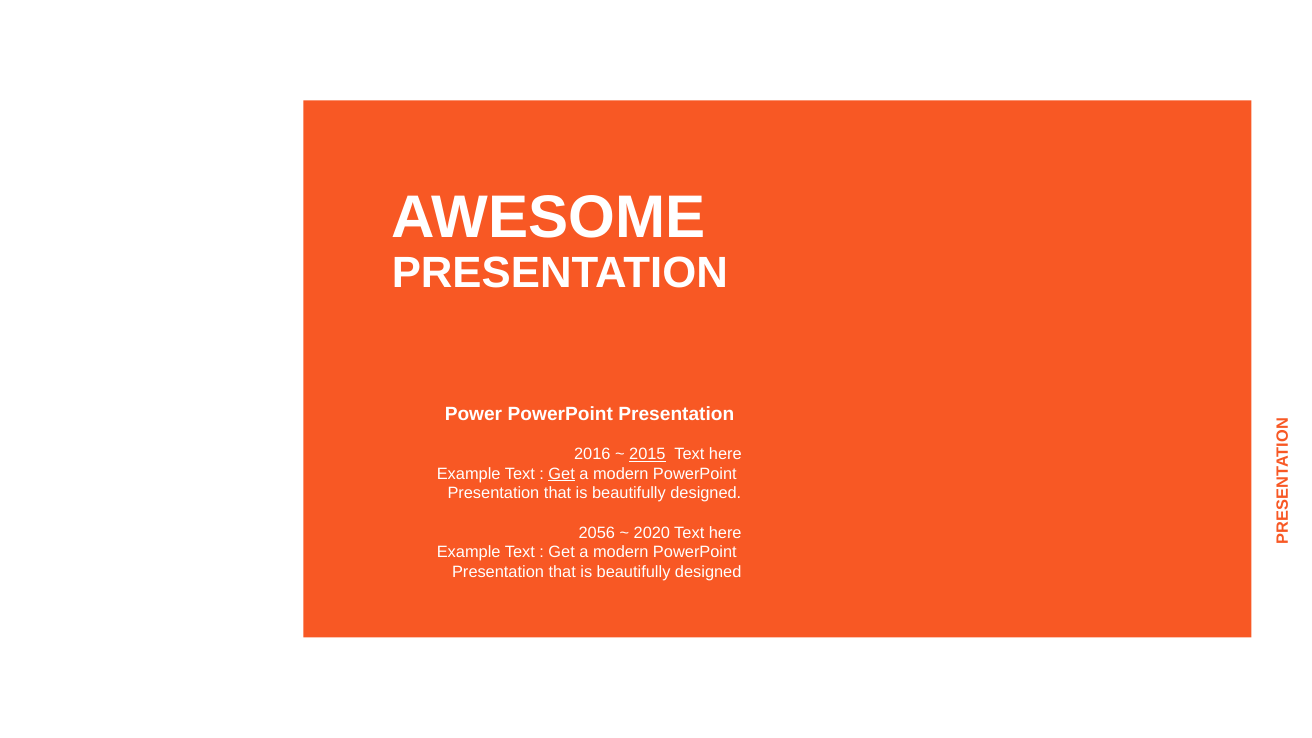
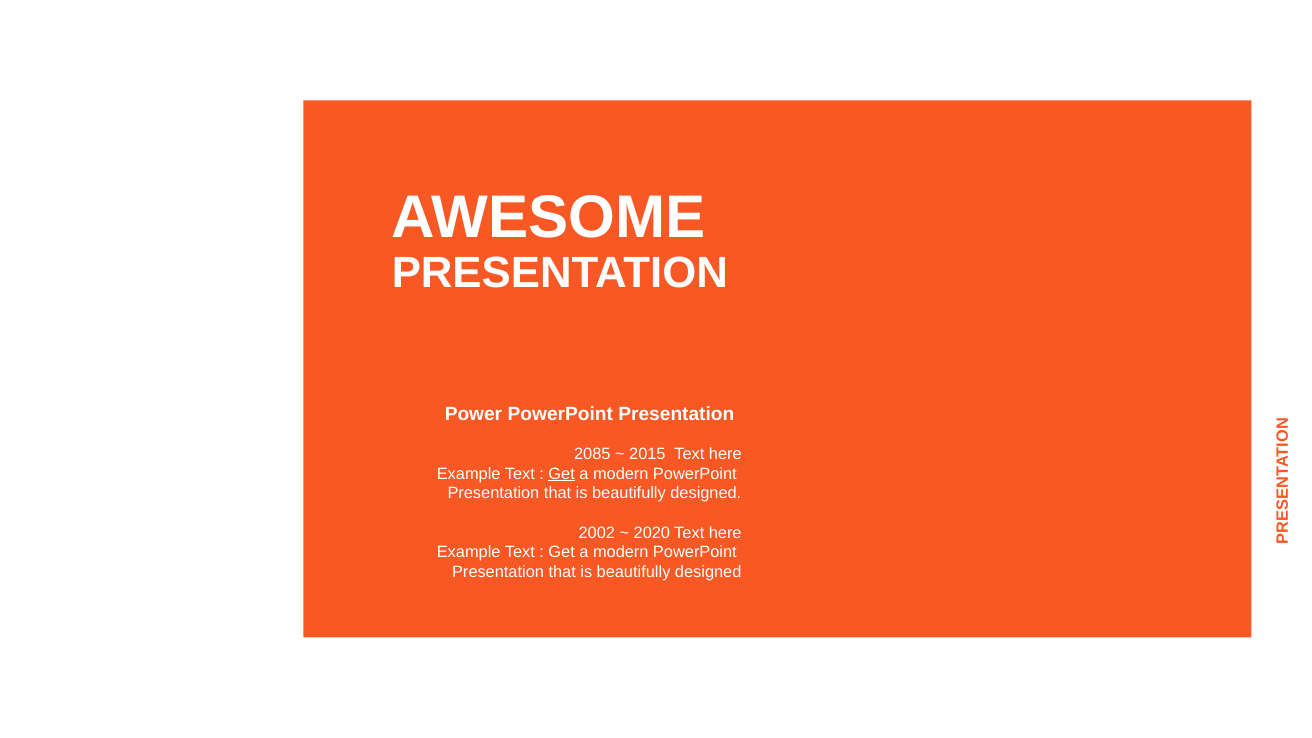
2016: 2016 -> 2085
2015 underline: present -> none
2056: 2056 -> 2002
